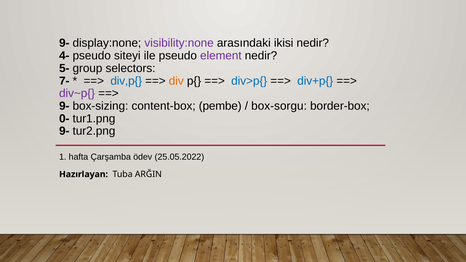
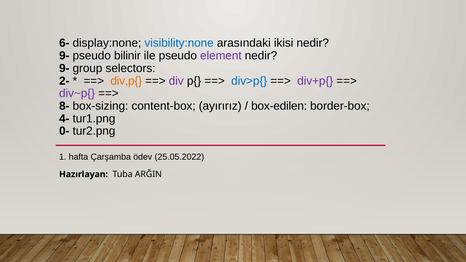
9- at (64, 43): 9- -> 6-
visibility:none colour: purple -> blue
4- at (64, 56): 4- -> 9-
siteyi: siteyi -> bilinir
5- at (64, 68): 5- -> 9-
7-: 7- -> 2-
div,p{ colour: blue -> orange
div colour: orange -> purple
div+p{ colour: blue -> purple
9- at (64, 106): 9- -> 8-
pembe: pembe -> ayırırız
box-sorgu: box-sorgu -> box-edilen
0-: 0- -> 4-
9- at (64, 131): 9- -> 0-
